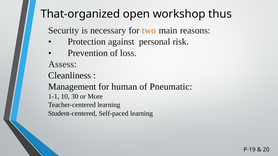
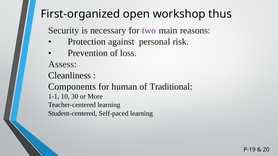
That-organized: That-organized -> First-organized
two colour: orange -> purple
Management: Management -> Components
Pneumatic: Pneumatic -> Traditional
